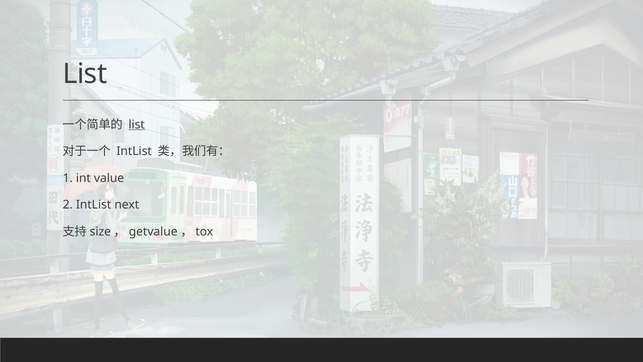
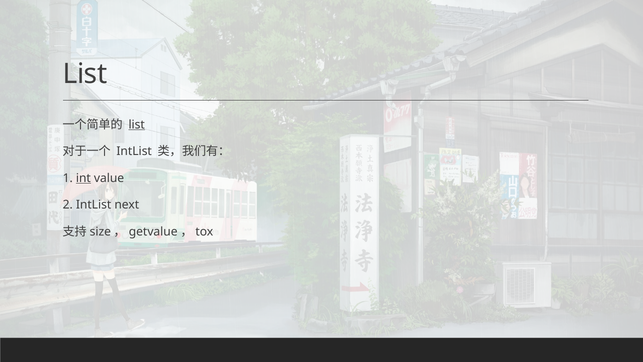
int underline: none -> present
